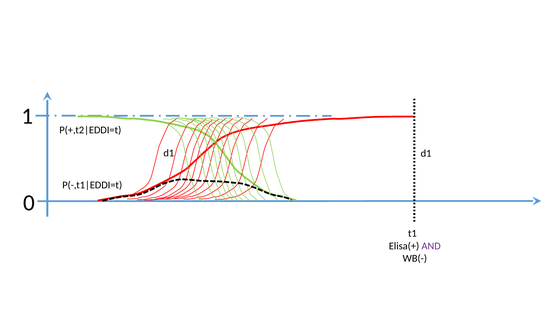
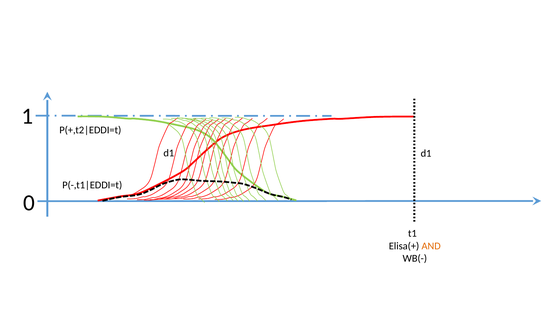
AND colour: purple -> orange
